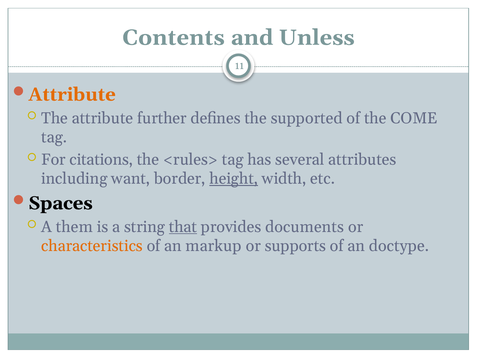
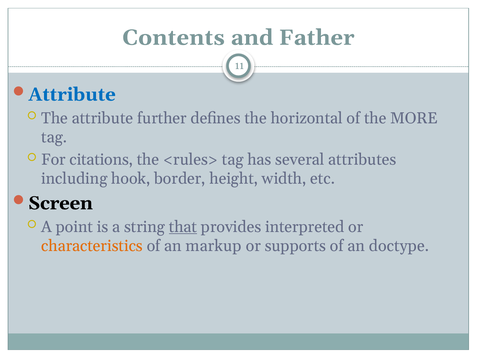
Unless: Unless -> Father
Attribute at (72, 94) colour: orange -> blue
supported: supported -> horizontal
COME: COME -> MORE
want: want -> hook
height underline: present -> none
Spaces: Spaces -> Screen
them: them -> point
documents: documents -> interpreted
